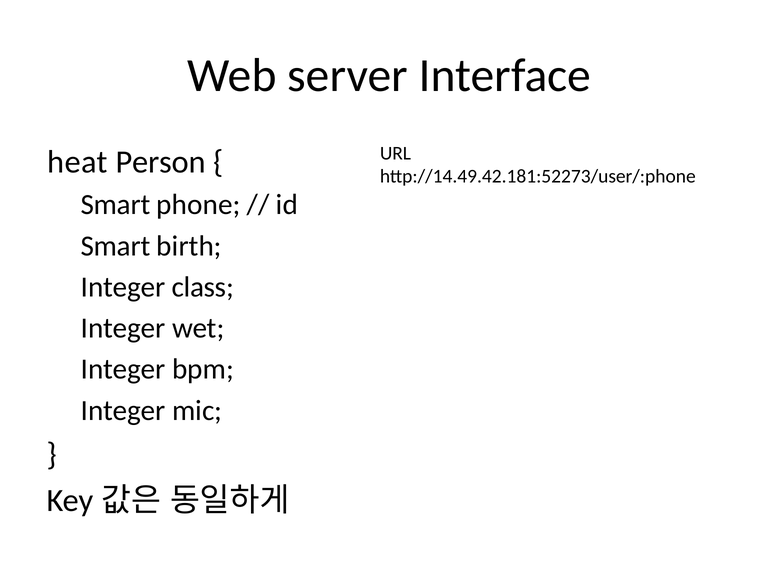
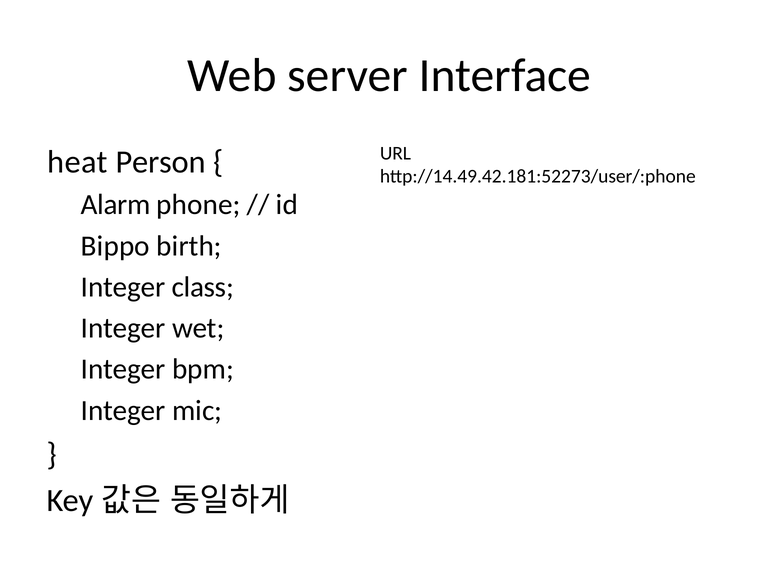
Smart at (116, 205): Smart -> Alarm
Smart at (116, 246): Smart -> Bippo
